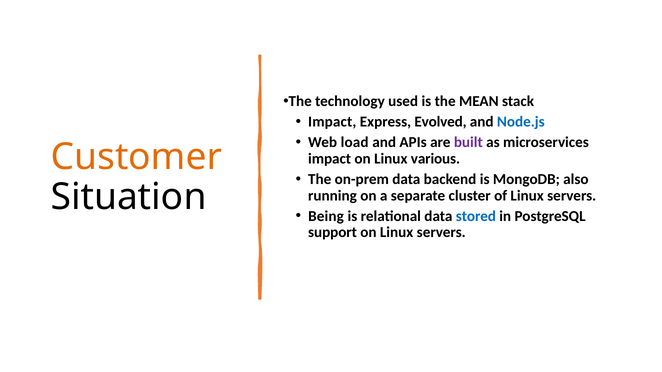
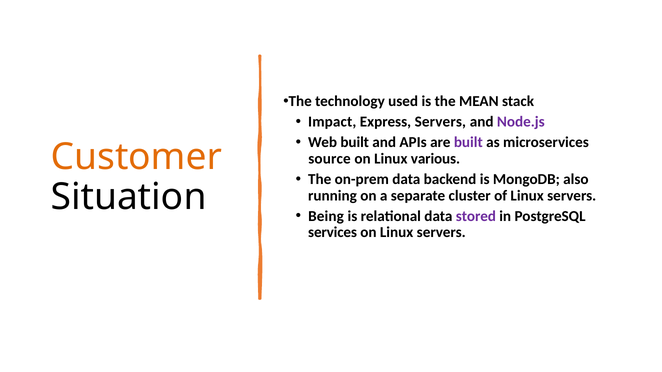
Express Evolved: Evolved -> Servers
Node.js colour: blue -> purple
Web load: load -> built
impact at (330, 159): impact -> source
stored colour: blue -> purple
support: support -> services
